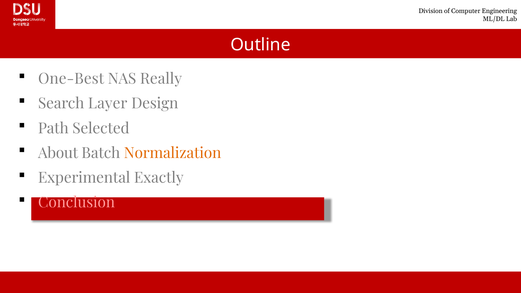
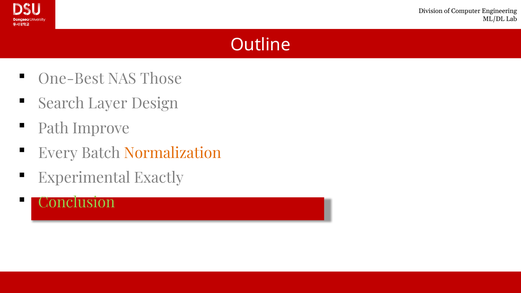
Really: Really -> Those
Selected: Selected -> Improve
About: About -> Every
Conclusion colour: pink -> light green
